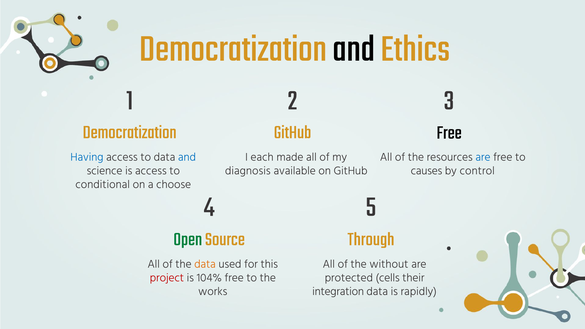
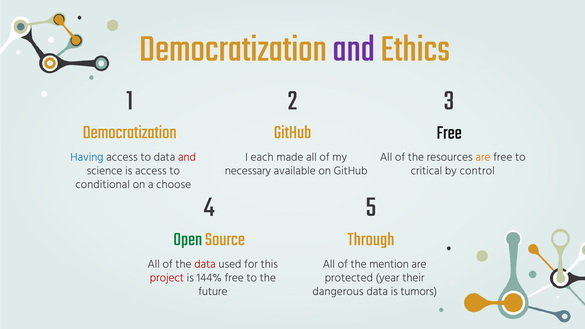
and at (354, 48) colour: black -> purple
and at (187, 157) colour: blue -> red
are at (483, 157) colour: blue -> orange
diagnosis: diagnosis -> necessary
causes: causes -> critical
data at (205, 264) colour: orange -> red
without: without -> mention
104%: 104% -> 144%
cells: cells -> year
works: works -> future
integration: integration -> dangerous
rapidly: rapidly -> tumors
